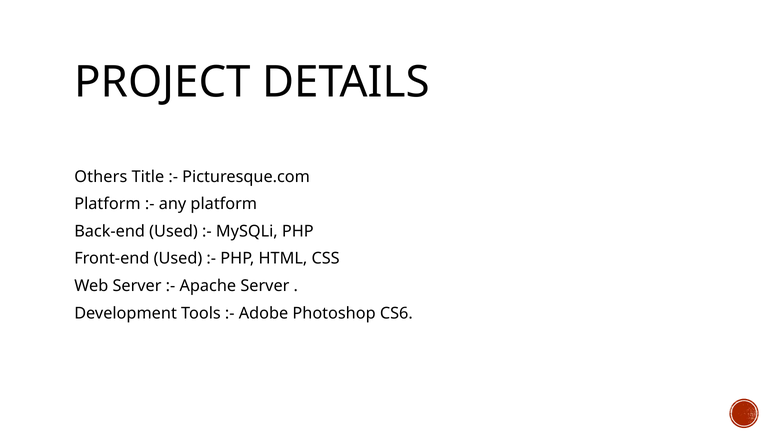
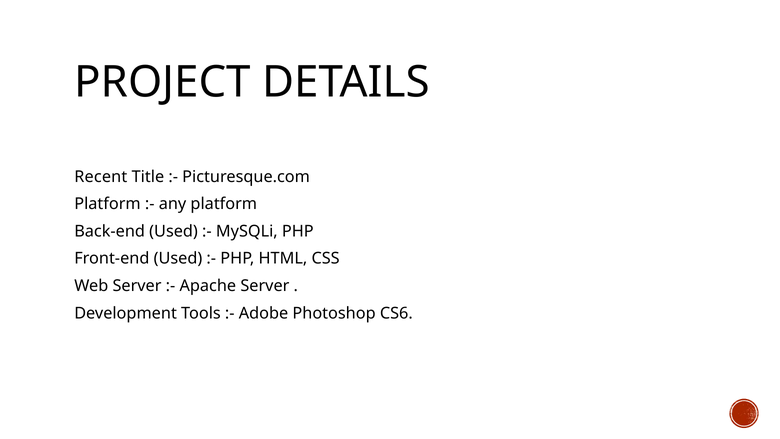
Others: Others -> Recent
